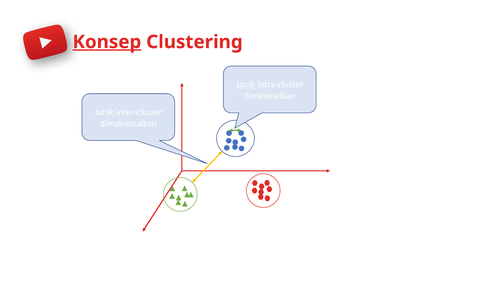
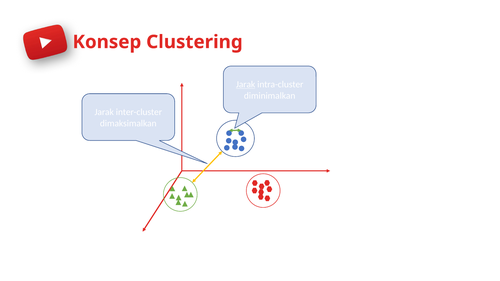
Konsep underline: present -> none
